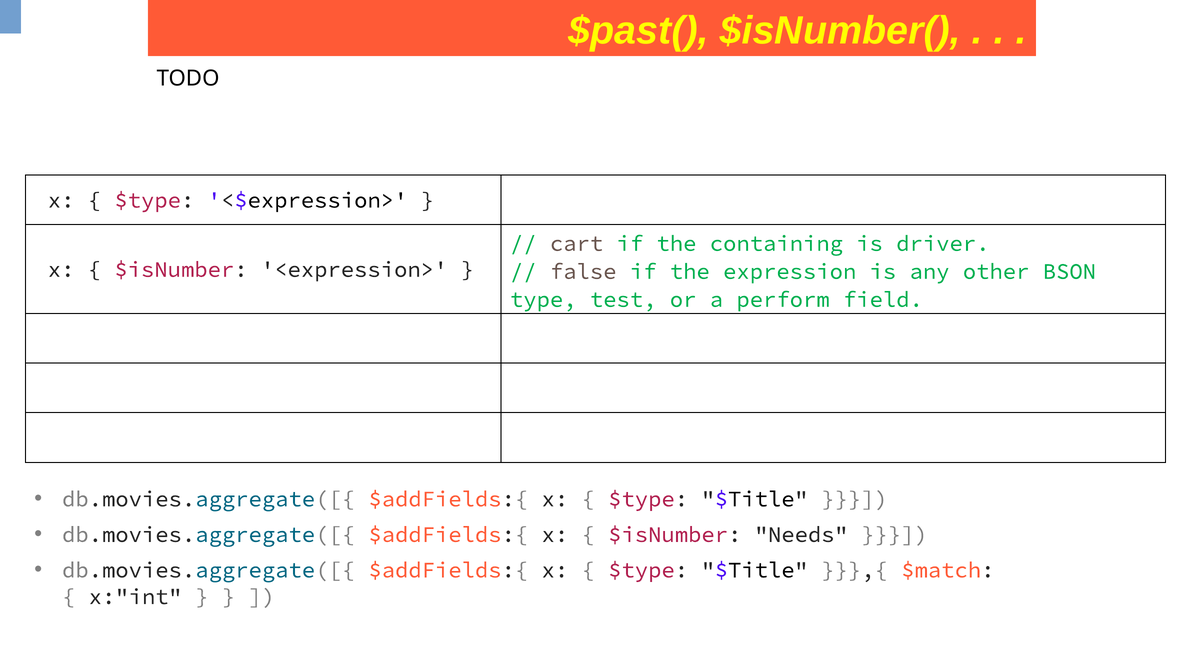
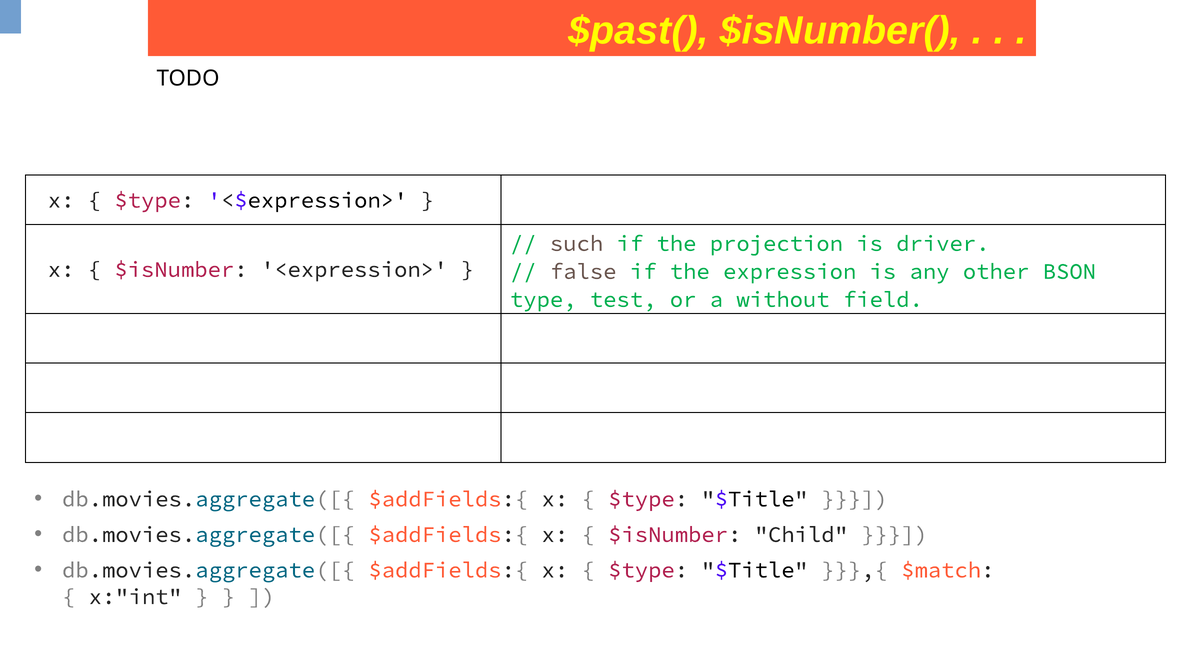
cart: cart -> such
containing: containing -> projection
perform: perform -> without
Needs: Needs -> Child
